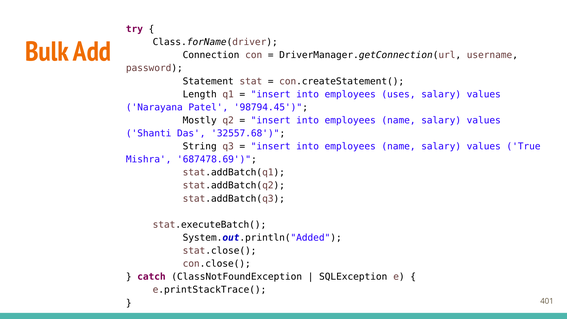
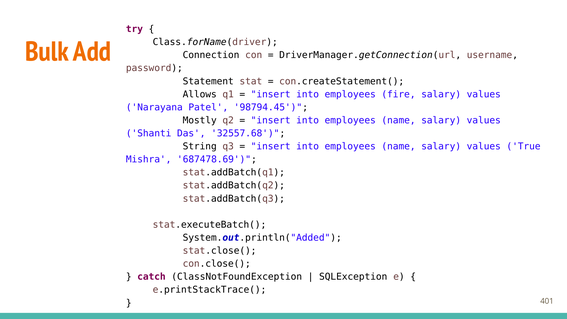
Length: Length -> Allows
uses: uses -> fire
